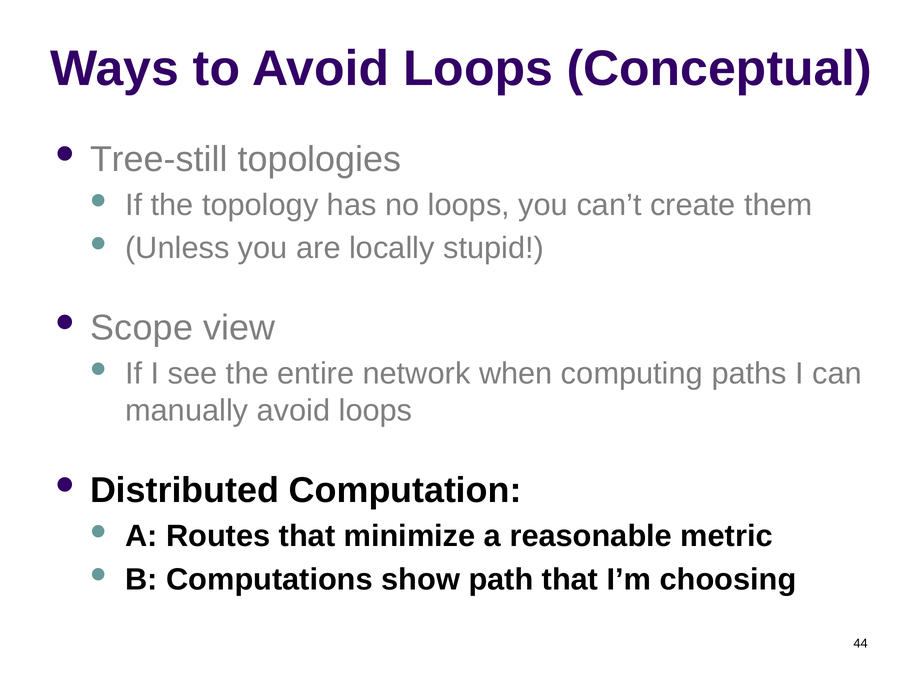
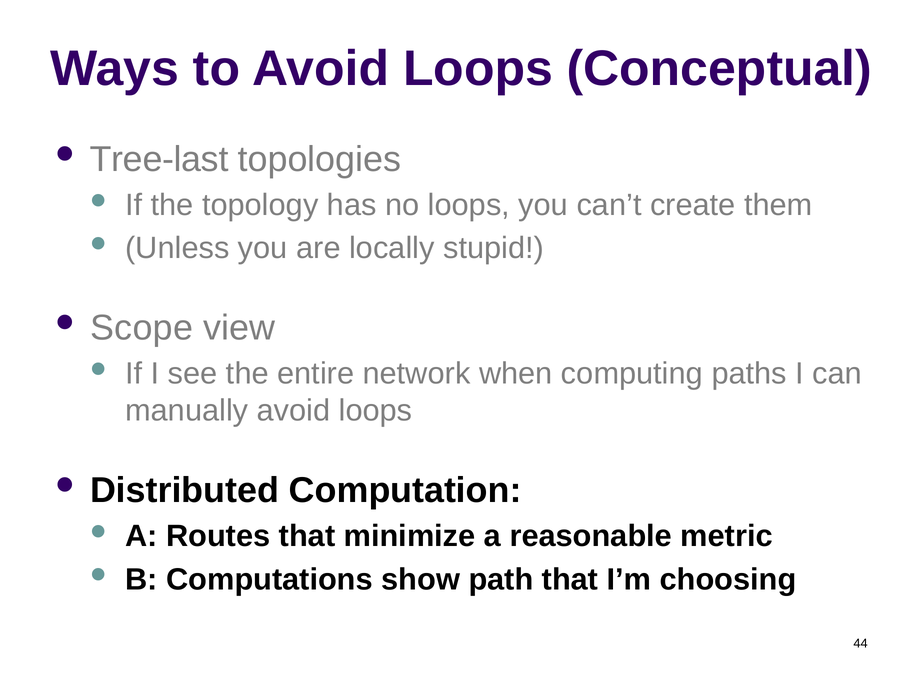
Tree-still: Tree-still -> Tree-last
